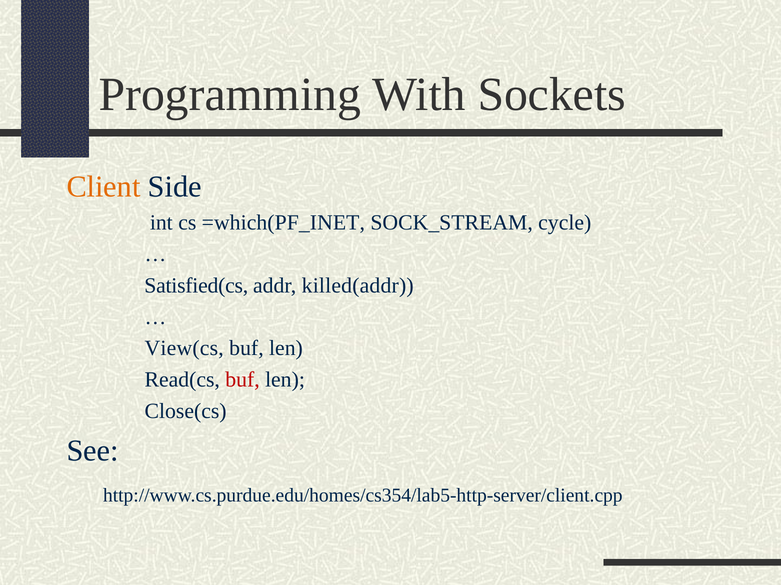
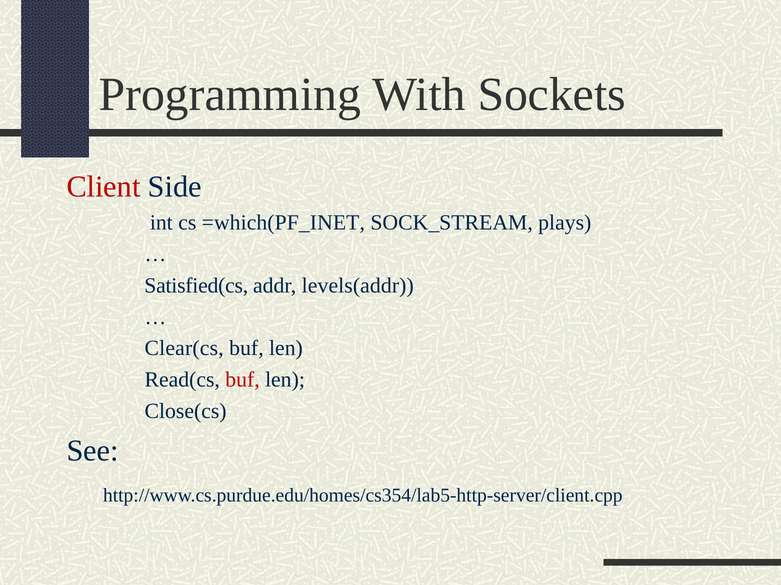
Client colour: orange -> red
cycle: cycle -> plays
killed(addr: killed(addr -> levels(addr
View(cs: View(cs -> Clear(cs
